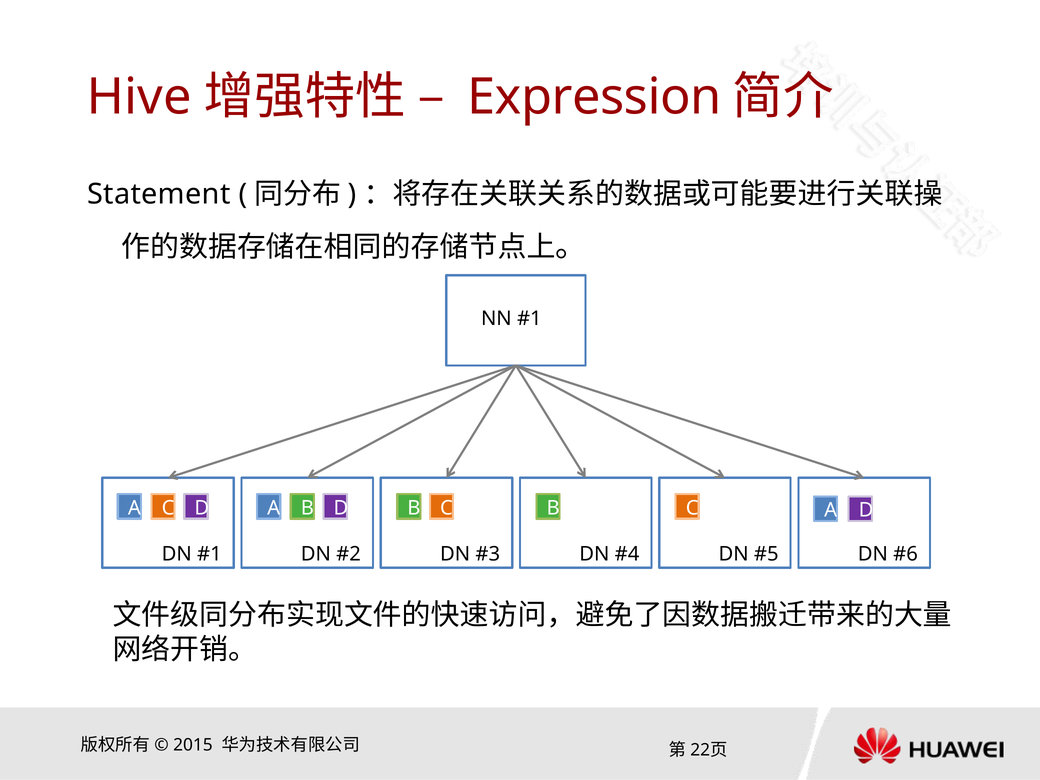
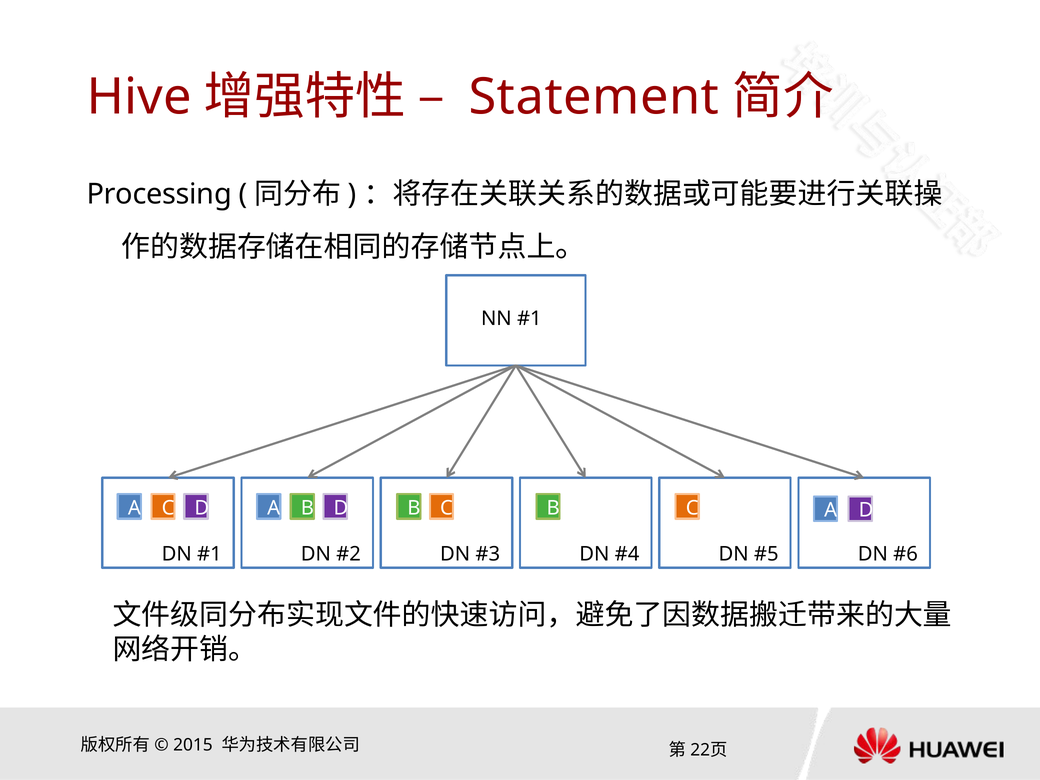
Expression: Expression -> Statement
Statement: Statement -> Processing
